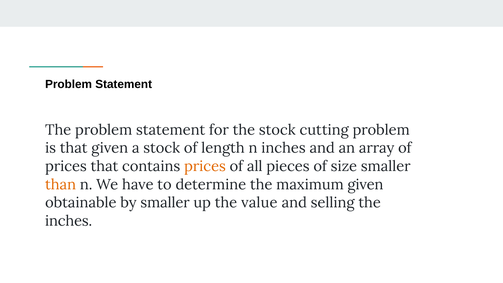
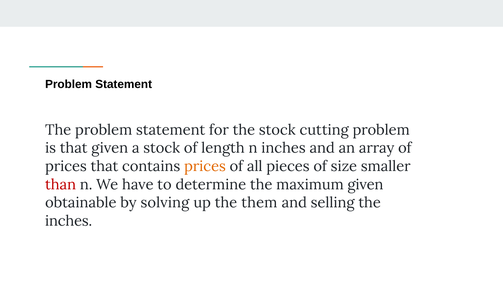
than colour: orange -> red
by smaller: smaller -> solving
value: value -> them
